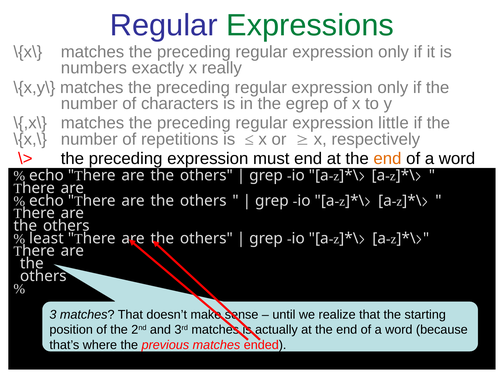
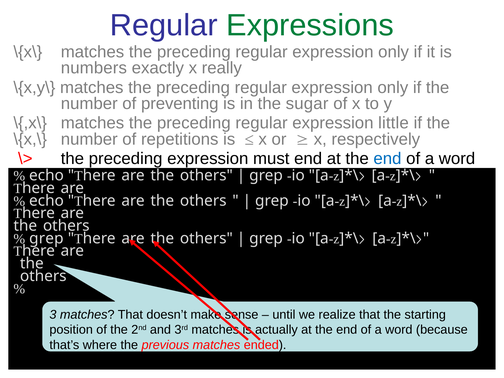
characters: characters -> preventing
egrep: egrep -> sugar
end at (387, 159) colour: orange -> blue
least at (46, 238): least -> grep
